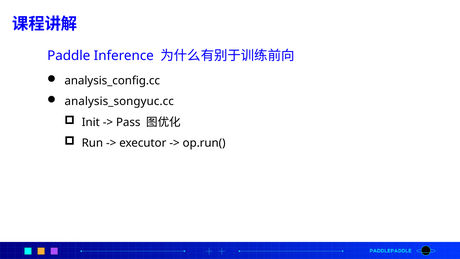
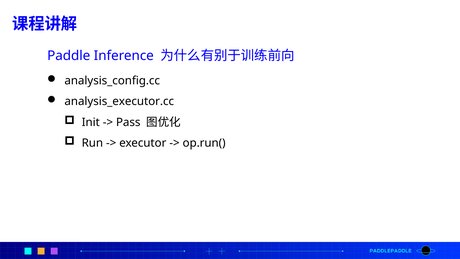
analysis_songyuc.cc: analysis_songyuc.cc -> analysis_executor.cc
